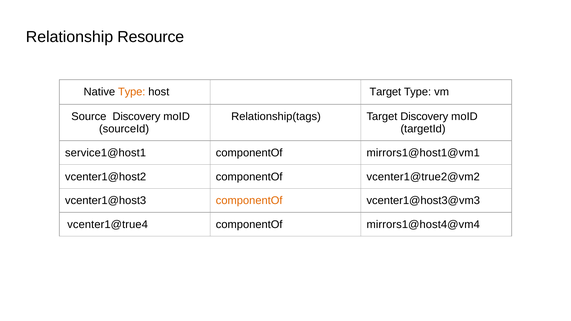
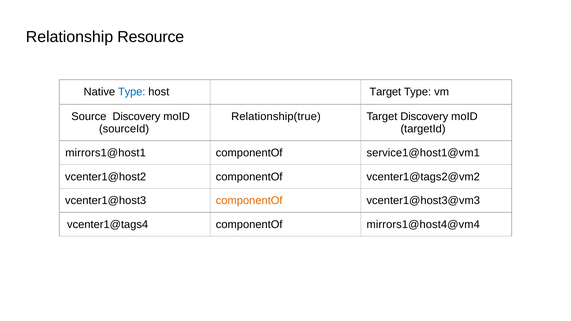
Type at (132, 92) colour: orange -> blue
Relationship(tags: Relationship(tags -> Relationship(true
service1@host1: service1@host1 -> mirrors1@host1
mirrors1@host1@vm1: mirrors1@host1@vm1 -> service1@host1@vm1
vcenter1@true2@vm2: vcenter1@true2@vm2 -> vcenter1@tags2@vm2
vcenter1@true4: vcenter1@true4 -> vcenter1@tags4
